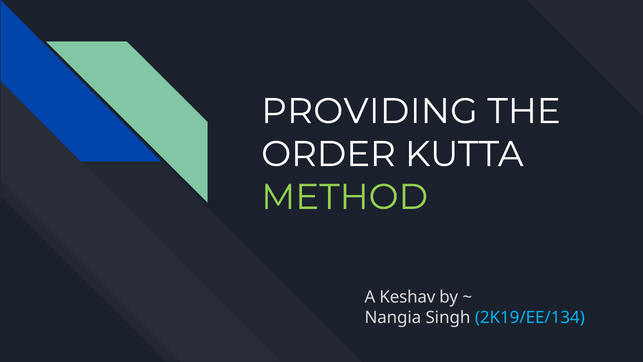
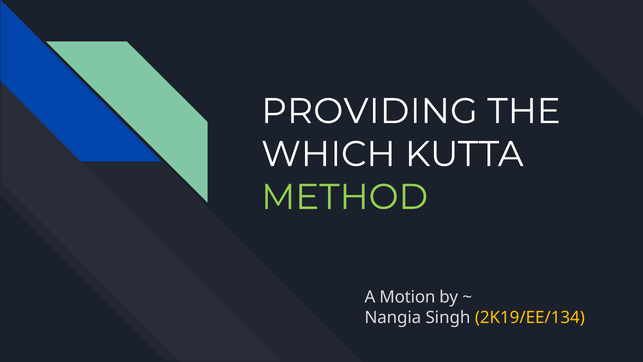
ORDER: ORDER -> WHICH
Keshav: Keshav -> Motion
2K19/EE/134 colour: light blue -> yellow
